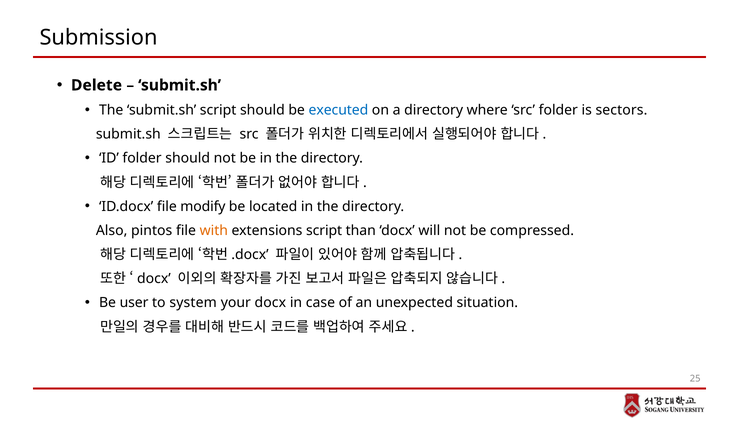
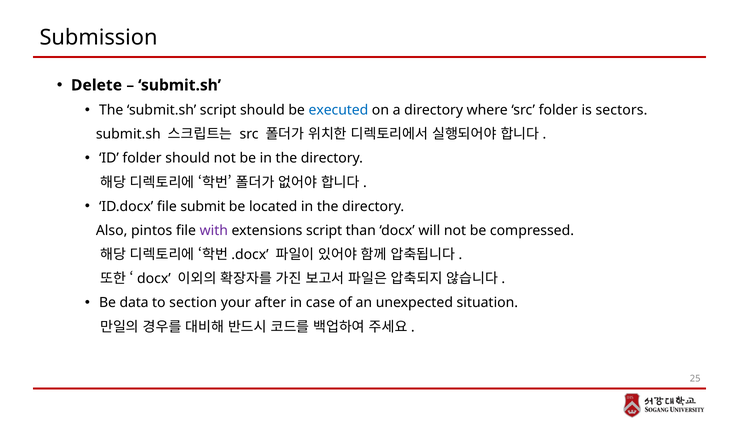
modify: modify -> submit
with colour: orange -> purple
user: user -> data
system: system -> section
your docx: docx -> after
